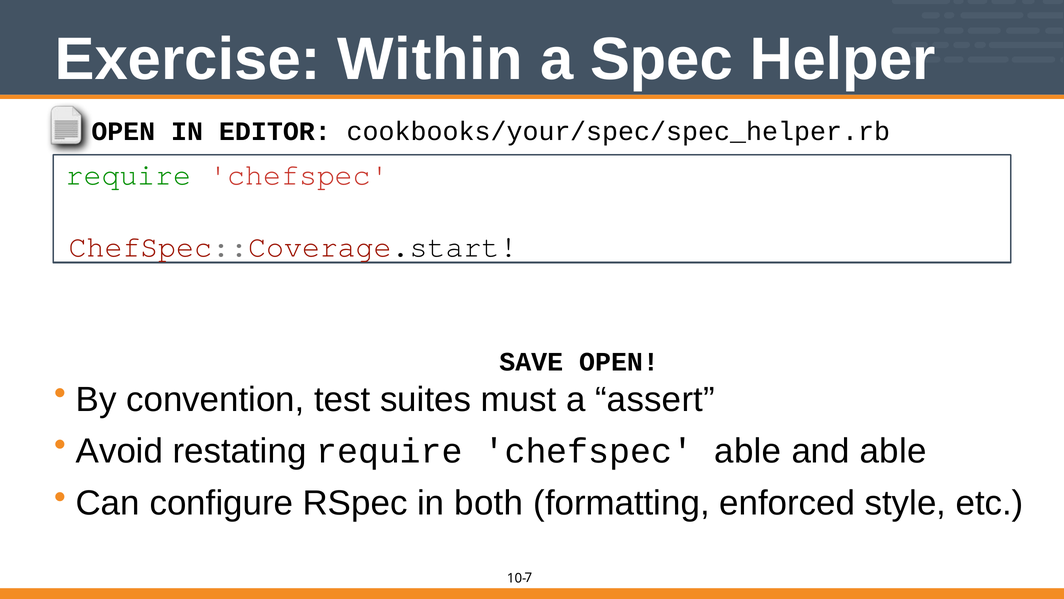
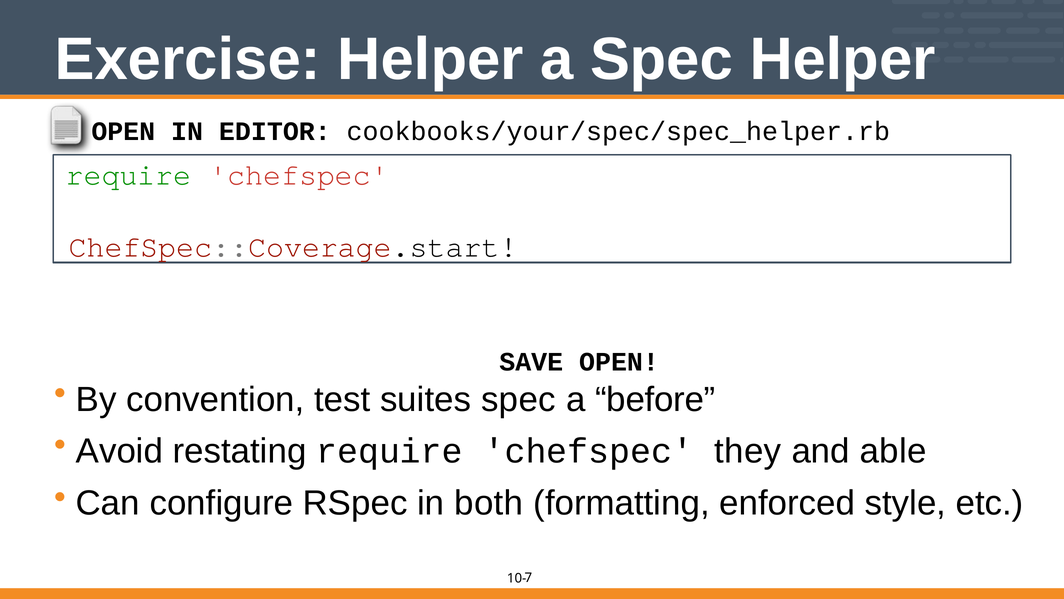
Exercise Within: Within -> Helper
suites must: must -> spec
assert: assert -> before
chefspec able: able -> they
